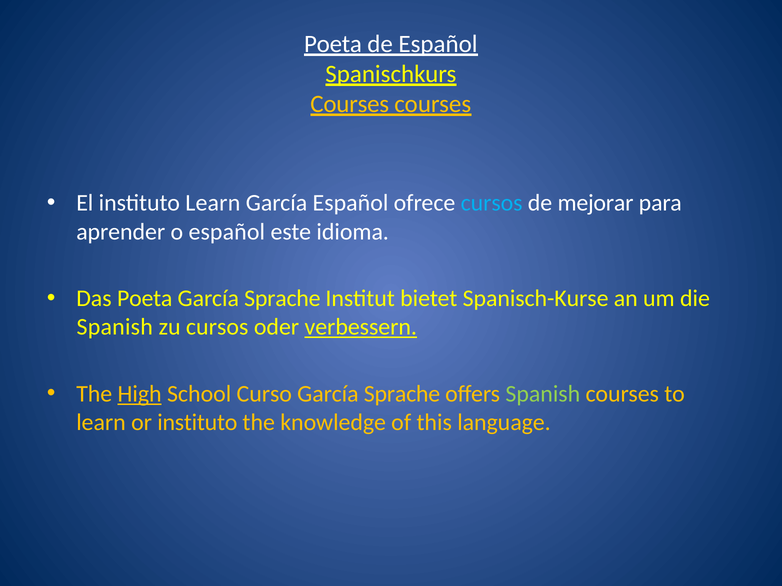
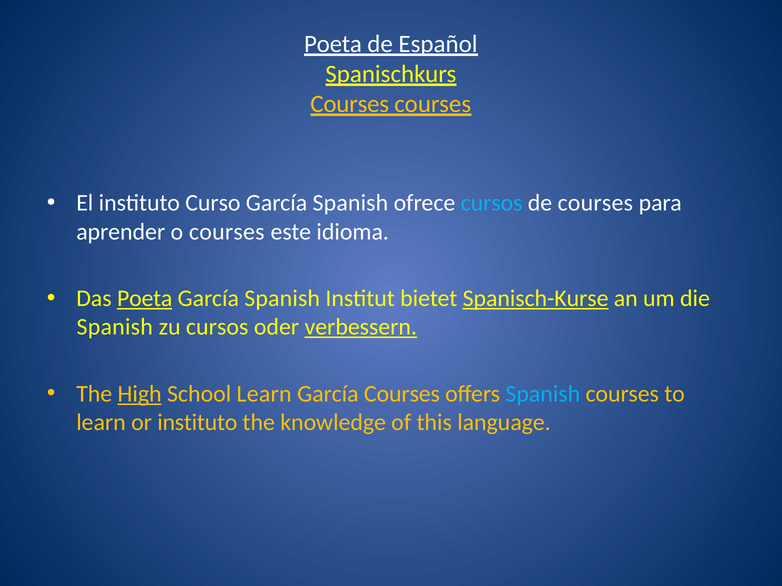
instituto Learn: Learn -> Curso
Español at (350, 203): Español -> Spanish
de mejorar: mejorar -> courses
o español: español -> courses
Poeta at (145, 299) underline: none -> present
Sprache at (282, 299): Sprache -> Spanish
Spanisch-Kurse underline: none -> present
School Curso: Curso -> Learn
Sprache at (402, 394): Sprache -> Courses
Spanish at (543, 394) colour: light green -> light blue
